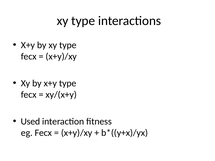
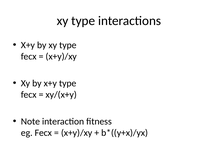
Used: Used -> Note
